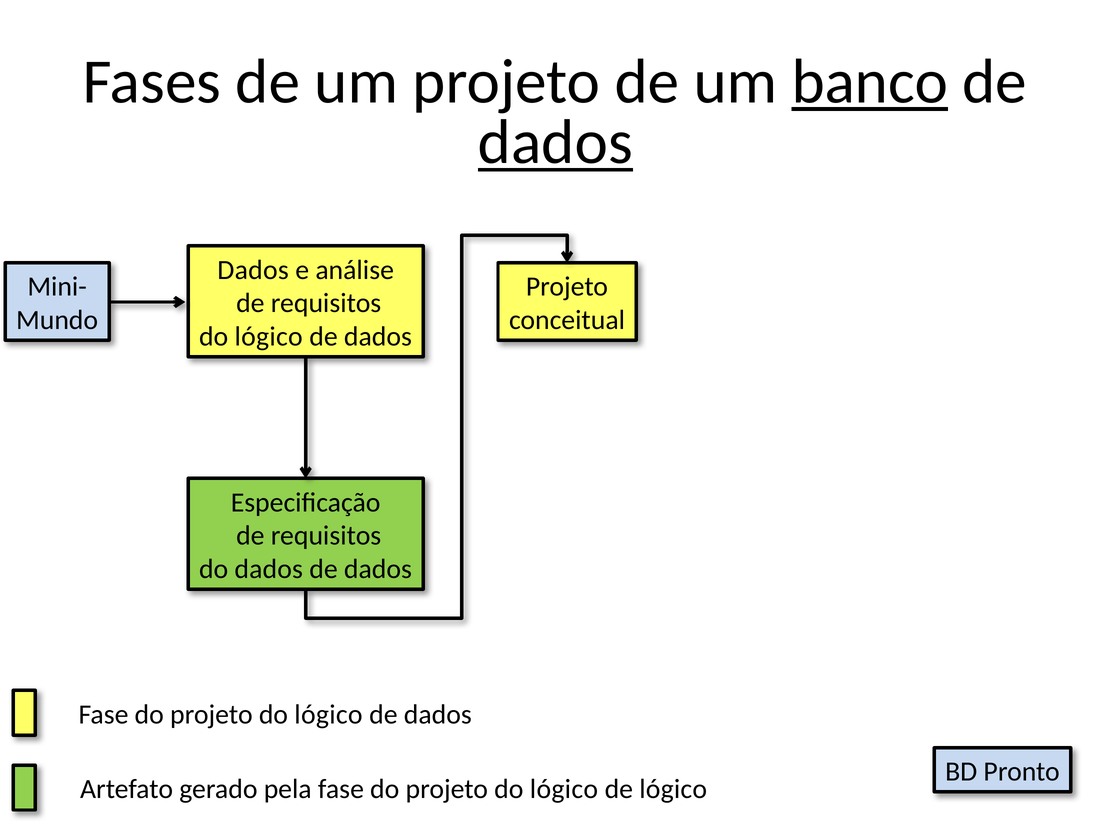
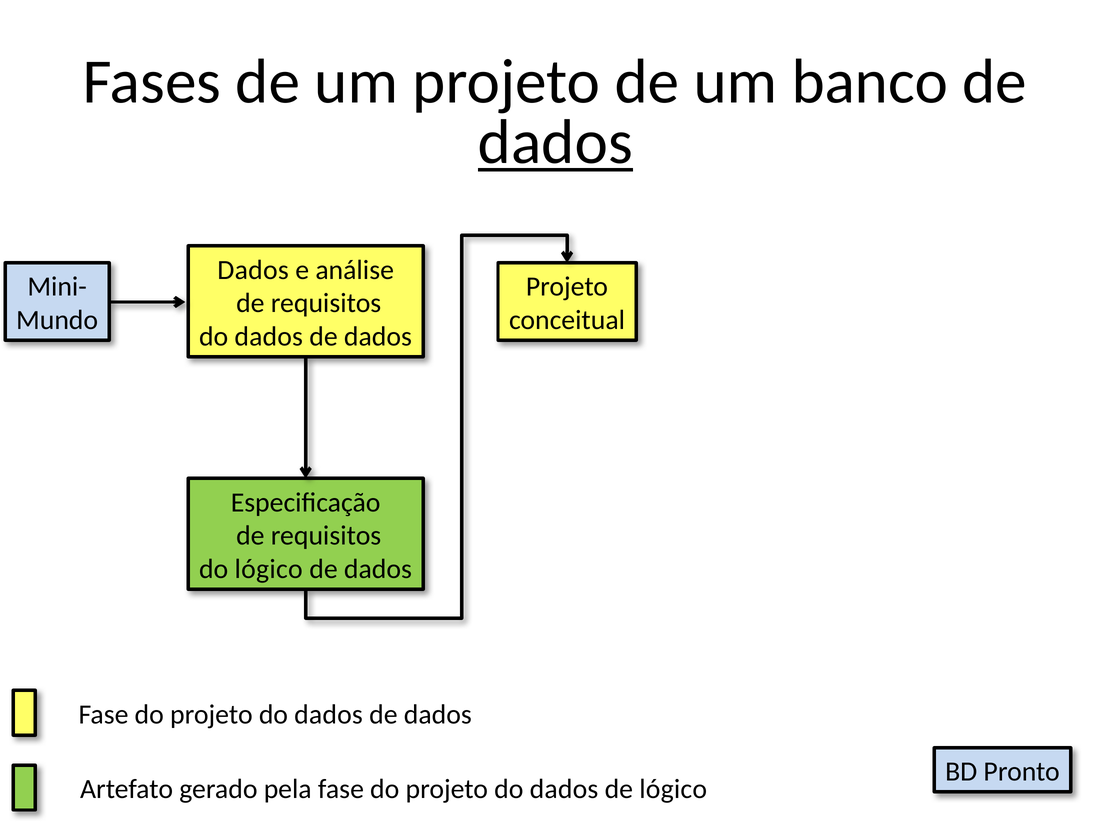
banco underline: present -> none
lógico at (269, 337): lógico -> dados
do dados: dados -> lógico
lógico at (328, 715): lógico -> dados
lógico at (564, 789): lógico -> dados
